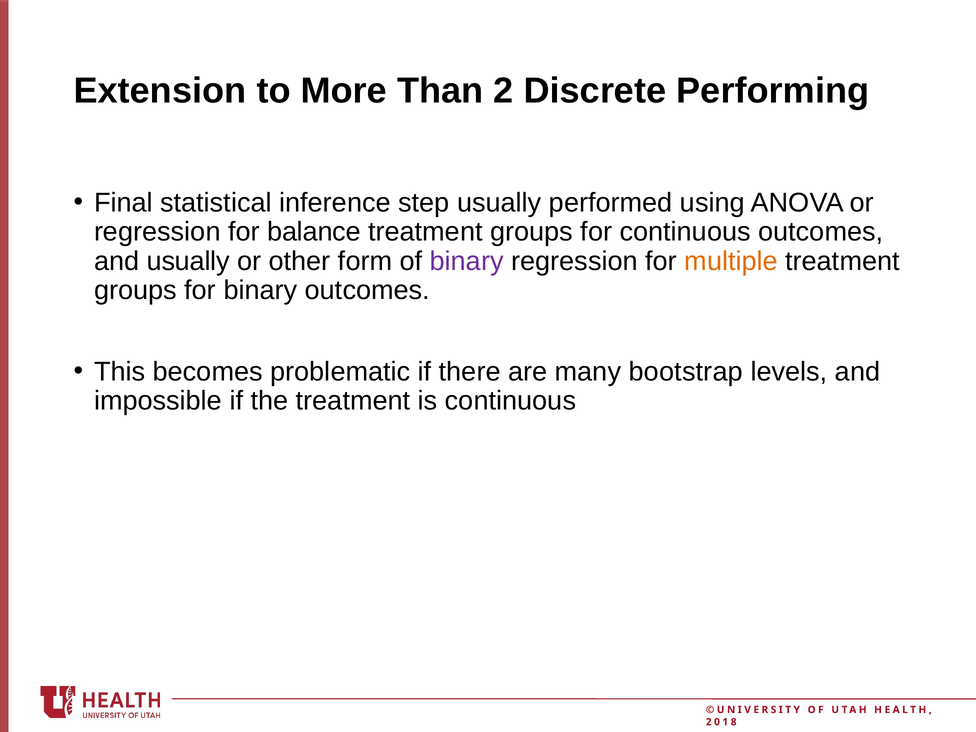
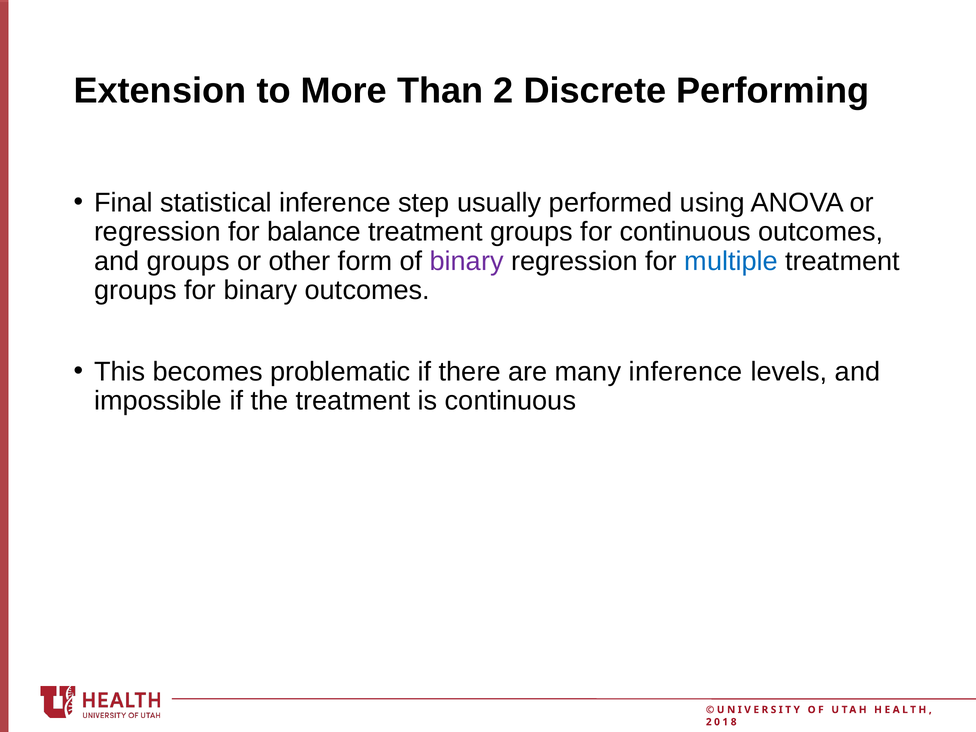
and usually: usually -> groups
multiple colour: orange -> blue
many bootstrap: bootstrap -> inference
